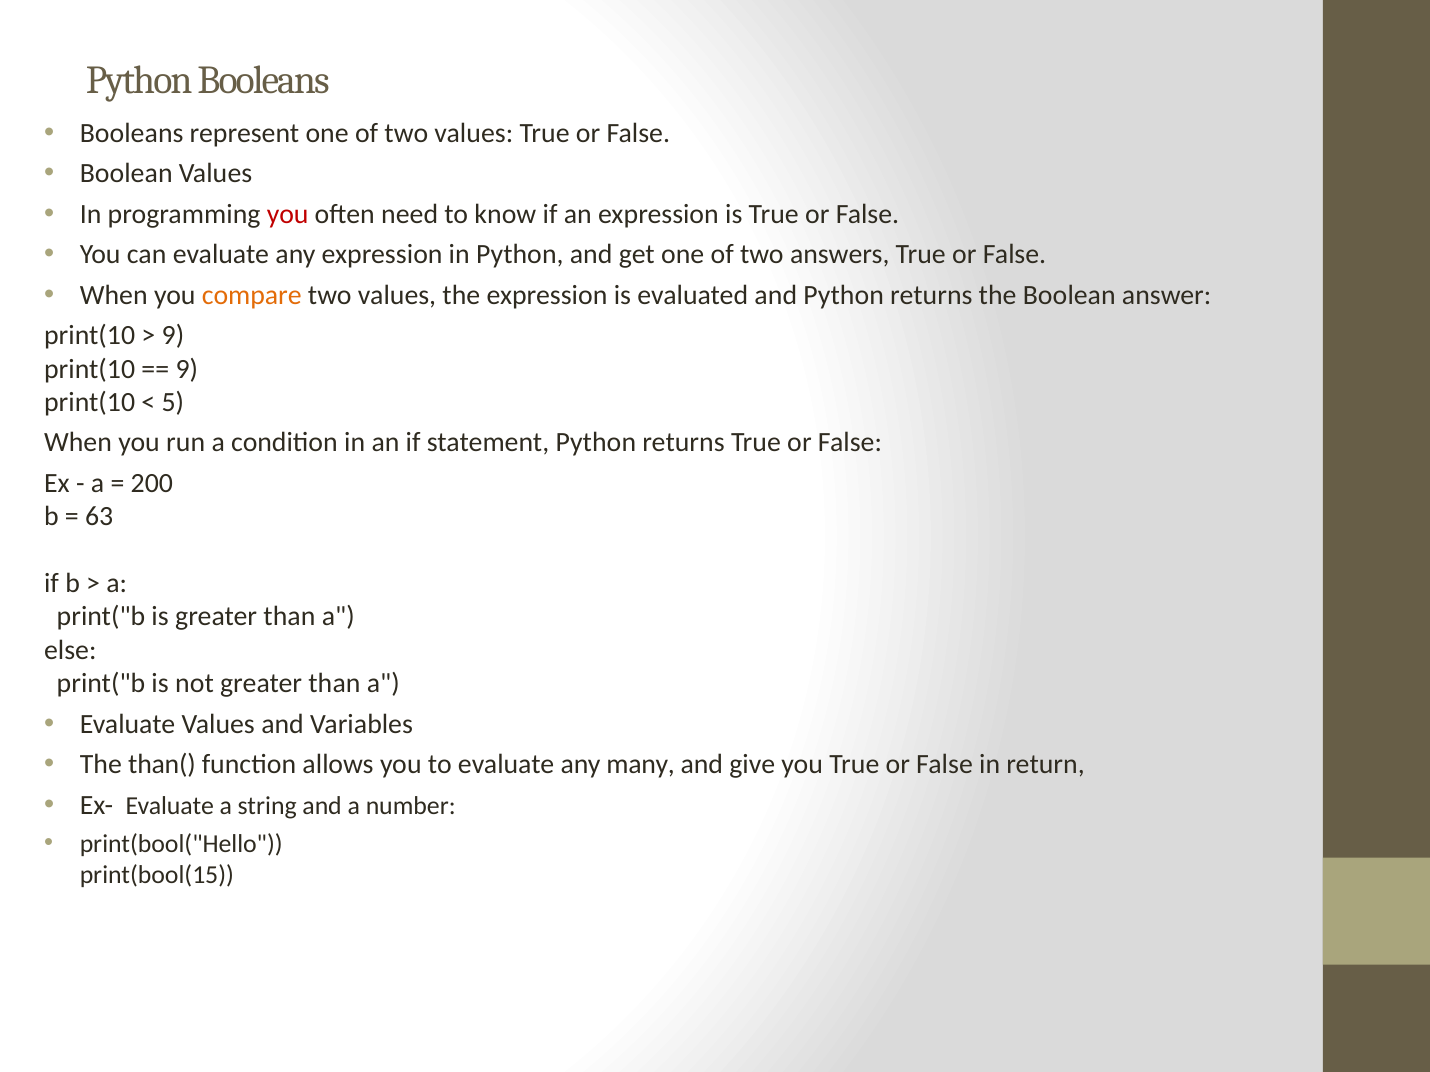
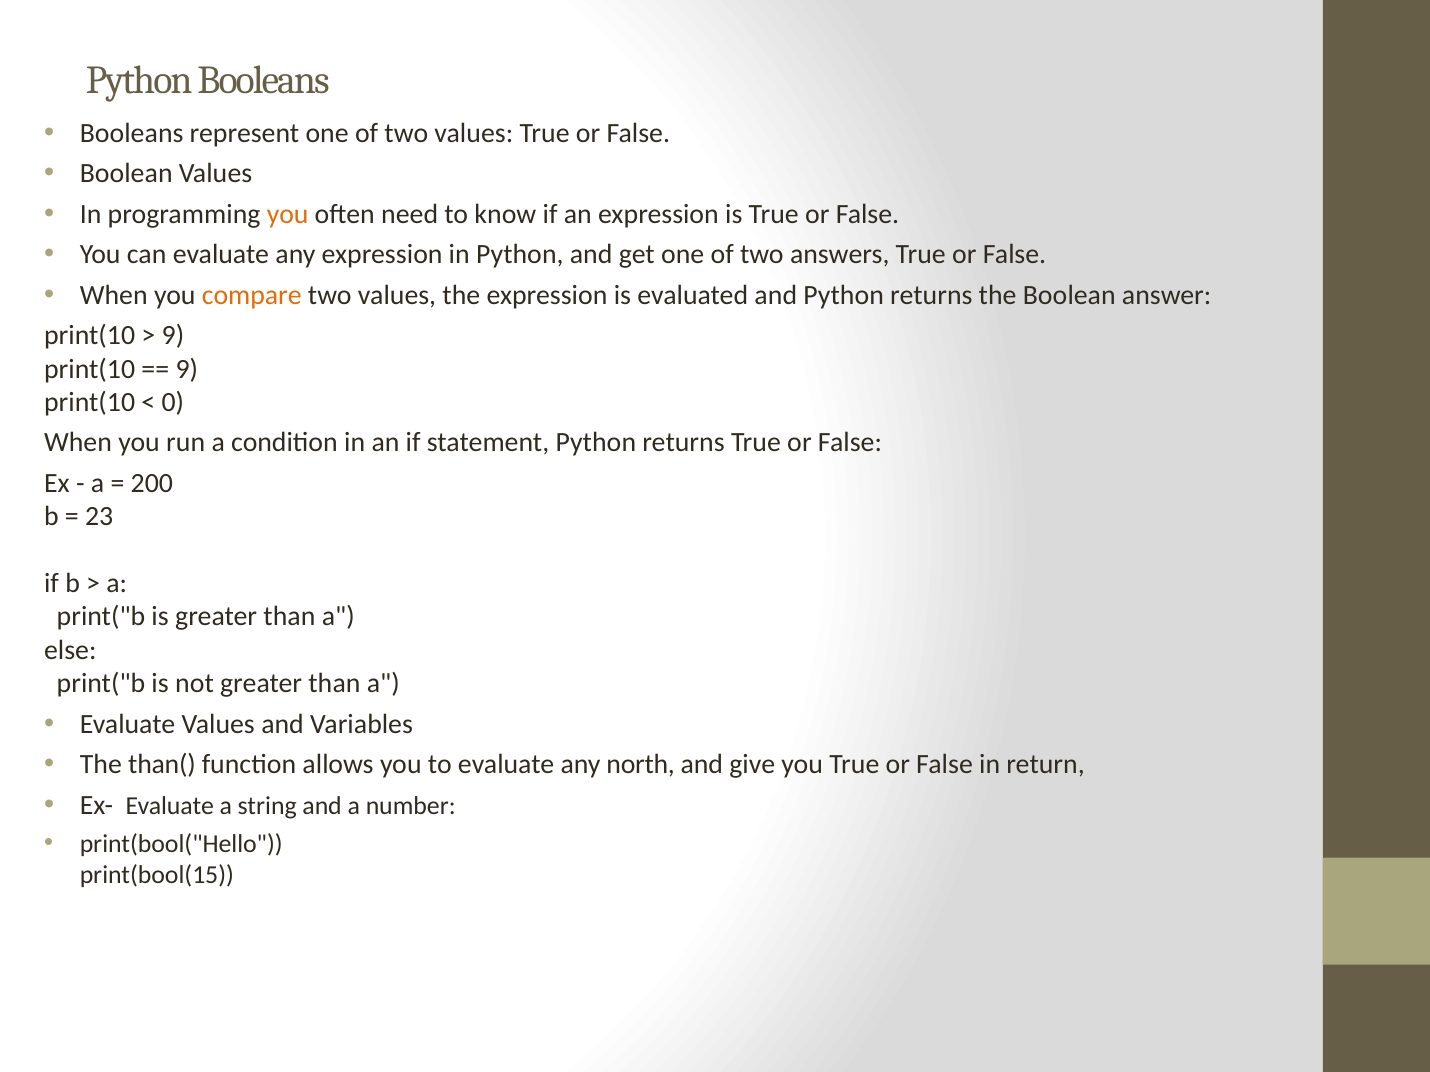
you at (288, 214) colour: red -> orange
5: 5 -> 0
63: 63 -> 23
many: many -> north
